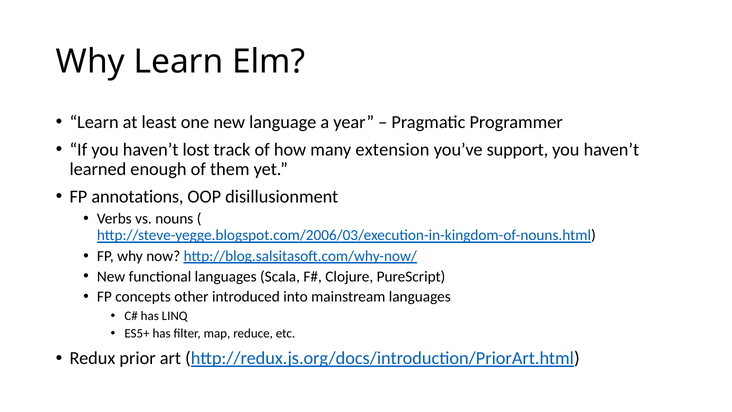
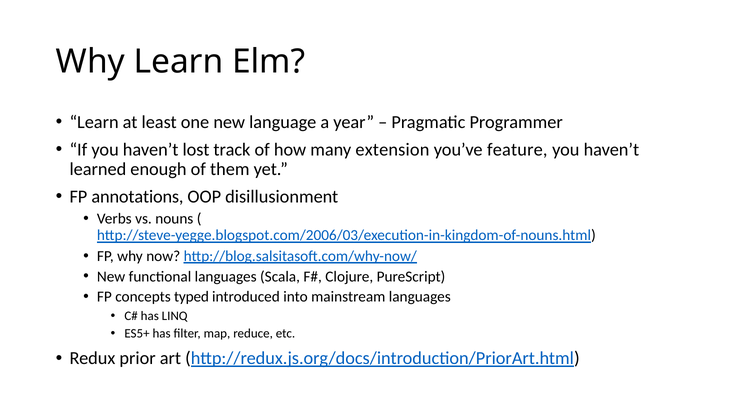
support: support -> feature
other: other -> typed
